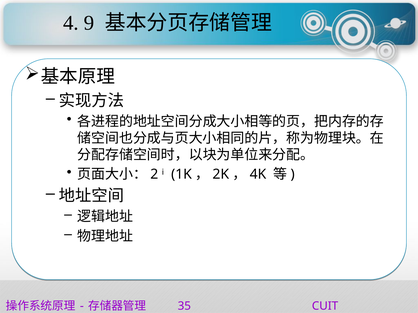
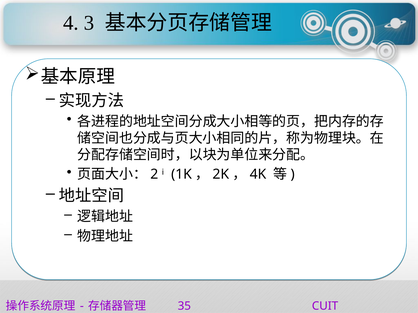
9: 9 -> 3
